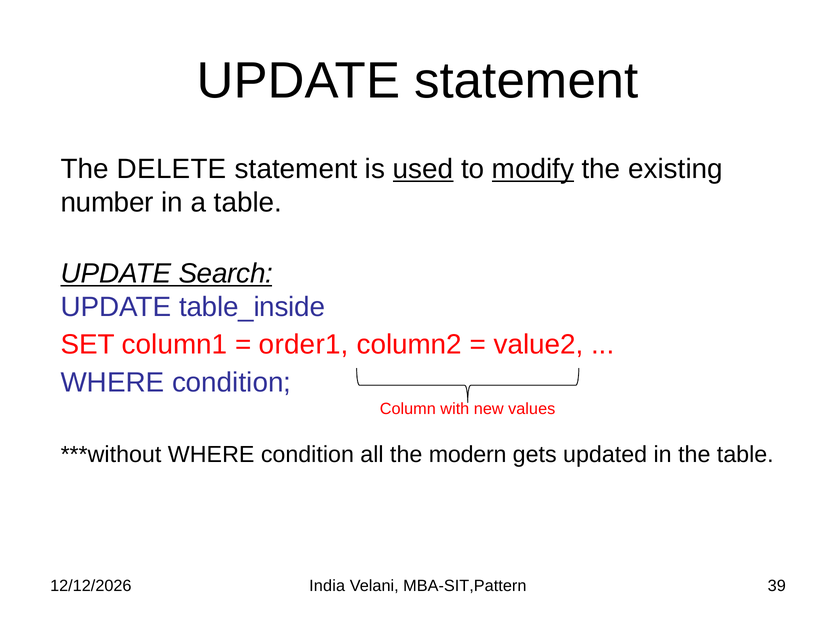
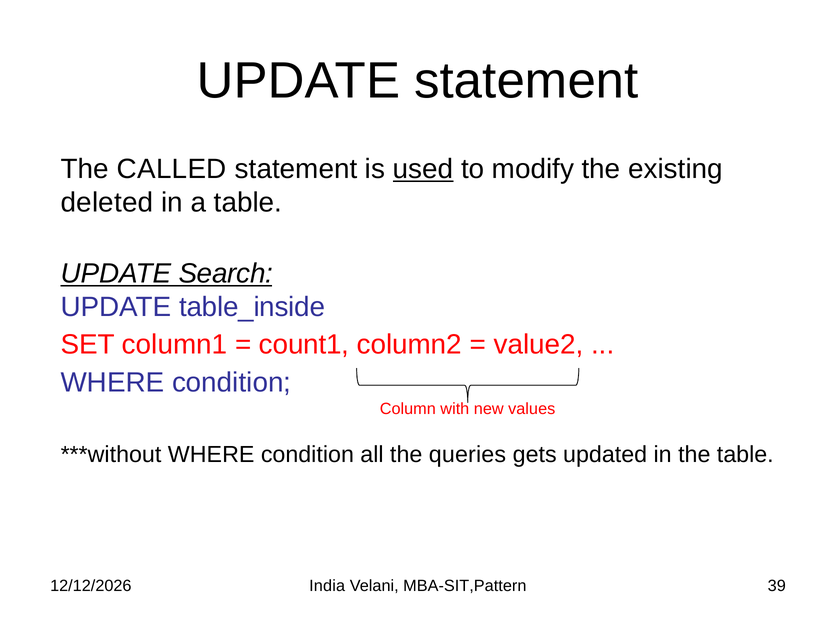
DELETE: DELETE -> CALLED
modify underline: present -> none
number: number -> deleted
order1: order1 -> count1
modern: modern -> queries
